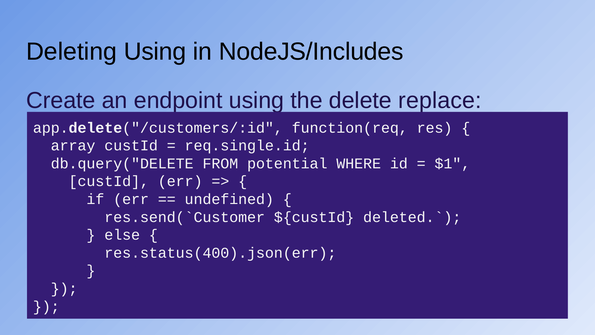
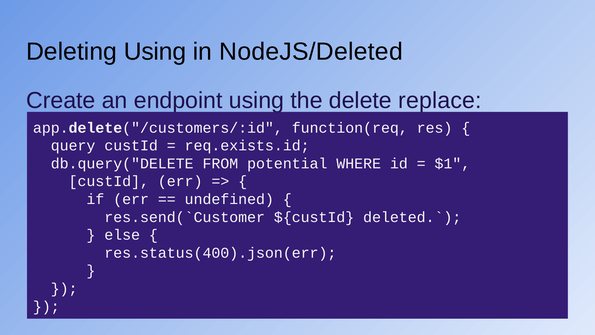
NodeJS/Includes: NodeJS/Includes -> NodeJS/Deleted
array: array -> query
req.single.id: req.single.id -> req.exists.id
